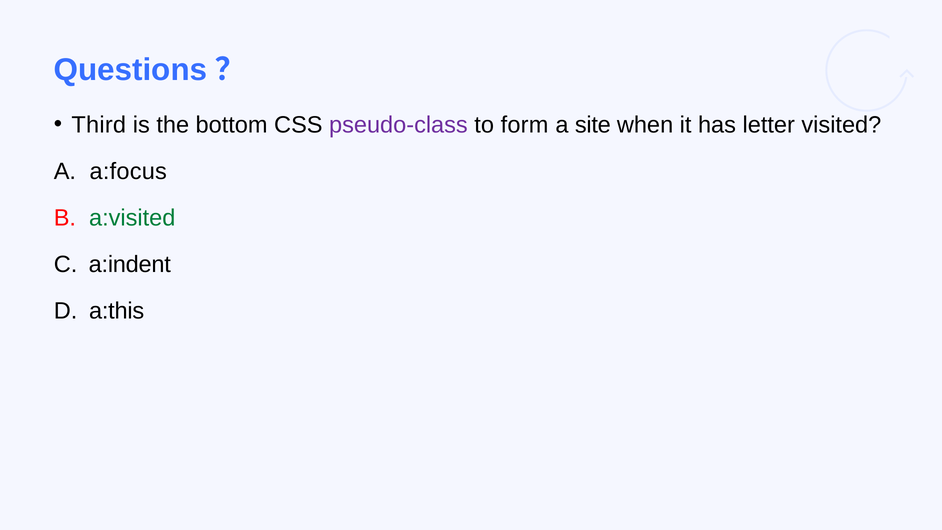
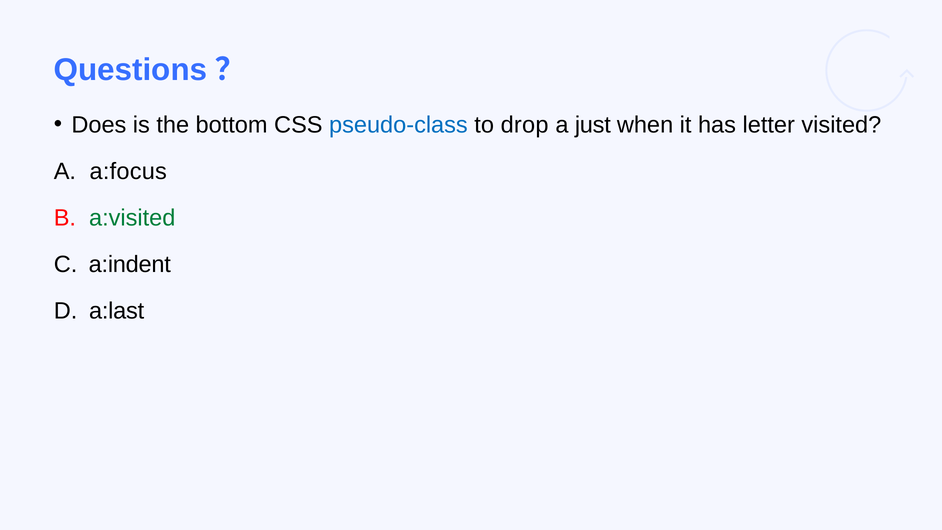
Third: Third -> Does
pseudo-class colour: purple -> blue
form: form -> drop
site: site -> just
a:this: a:this -> a:last
